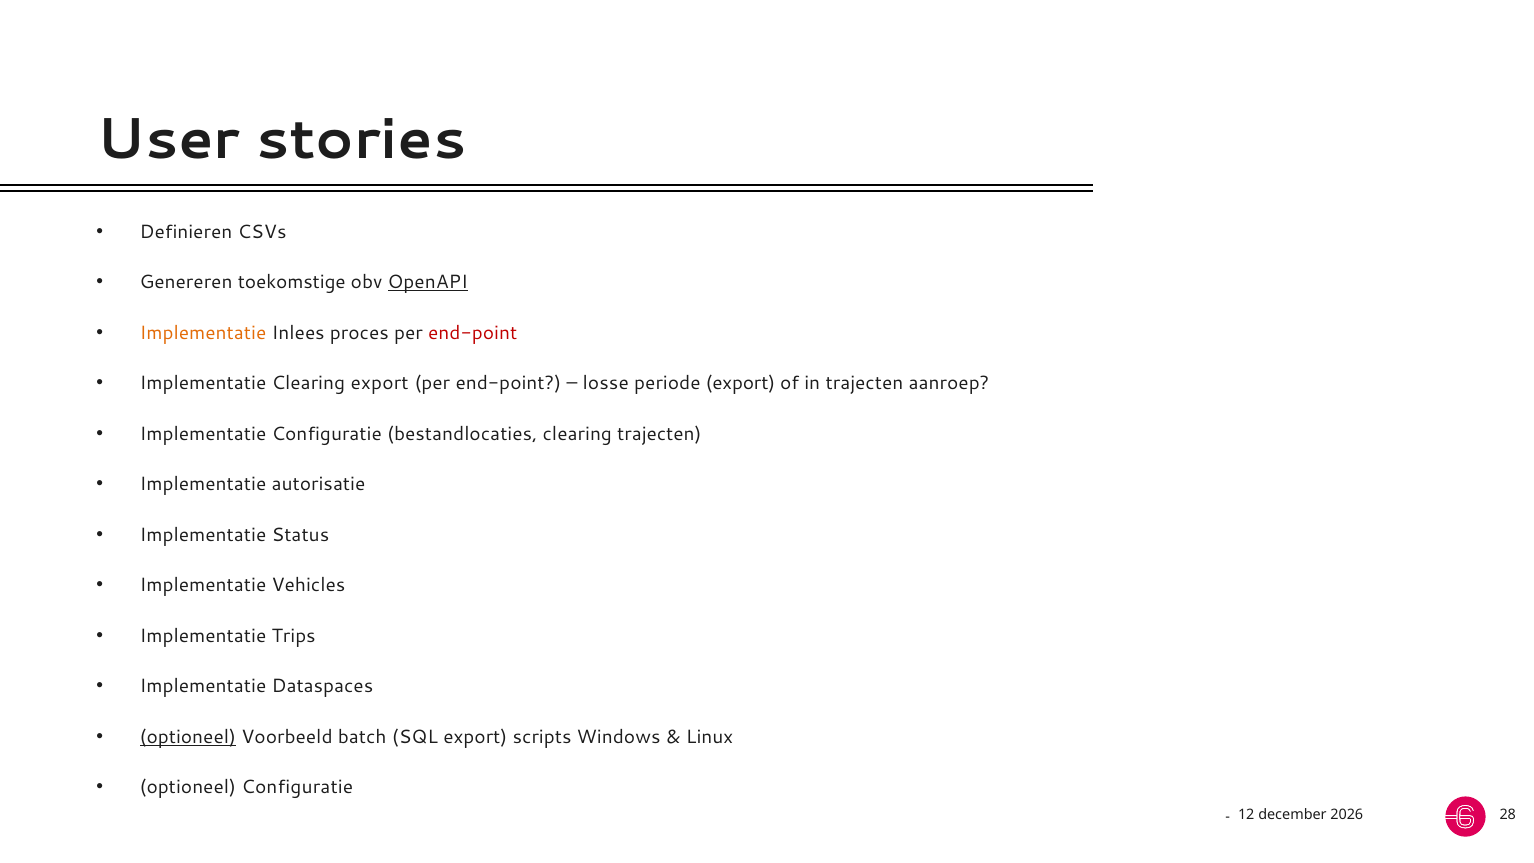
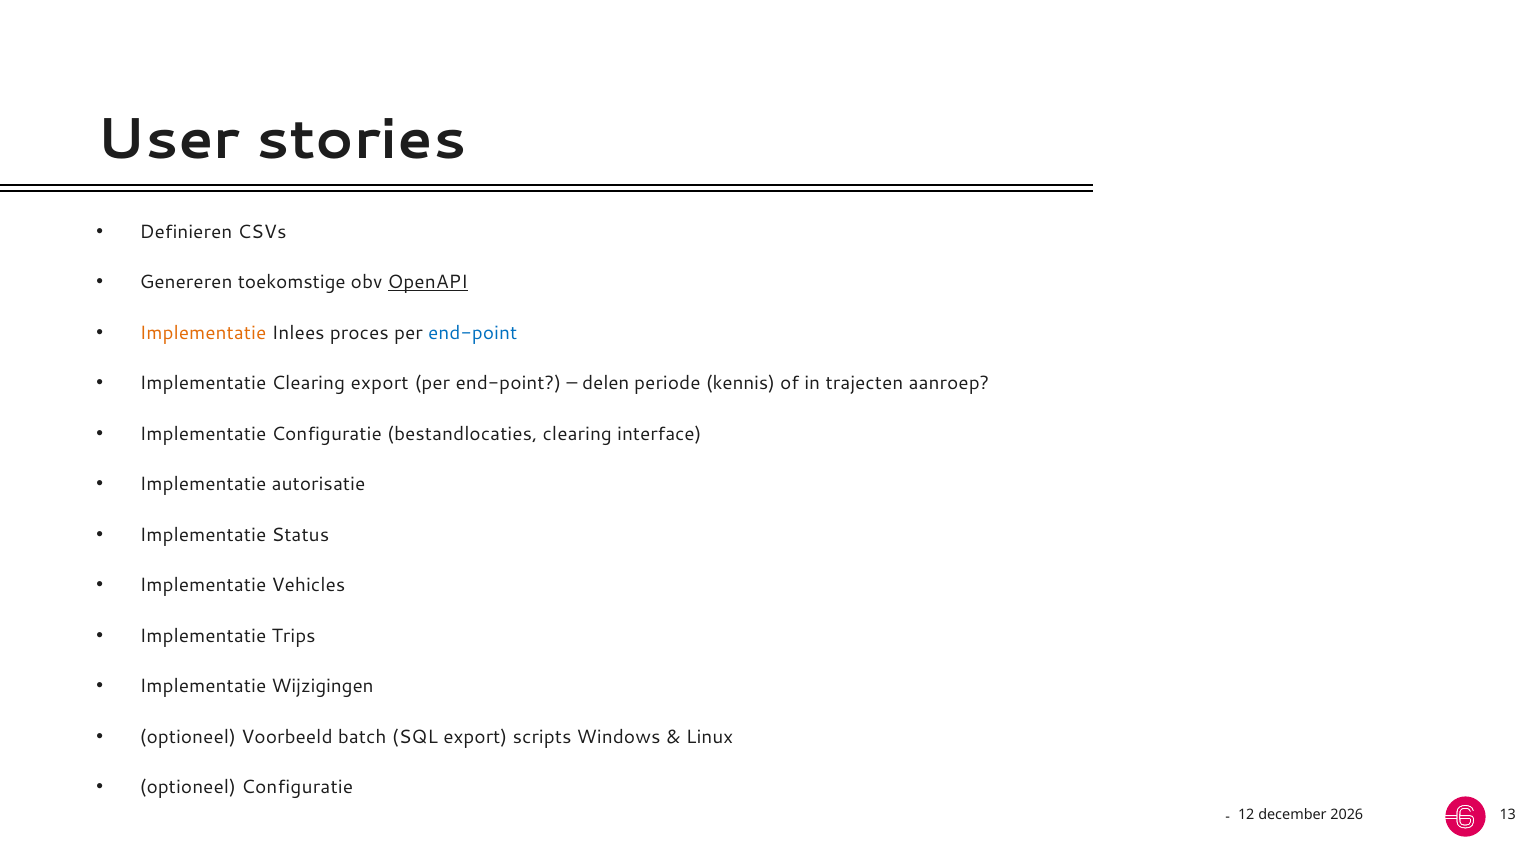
end-point at (473, 333) colour: red -> blue
losse: losse -> delen
periode export: export -> kennis
clearing trajecten: trajecten -> interface
Dataspaces: Dataspaces -> Wijzigingen
optioneel at (188, 737) underline: present -> none
28: 28 -> 13
